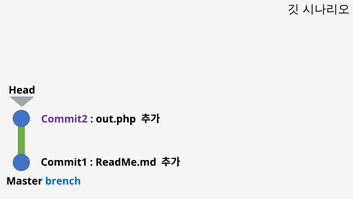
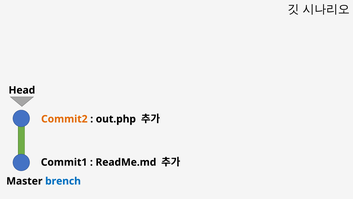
Commit2 colour: purple -> orange
